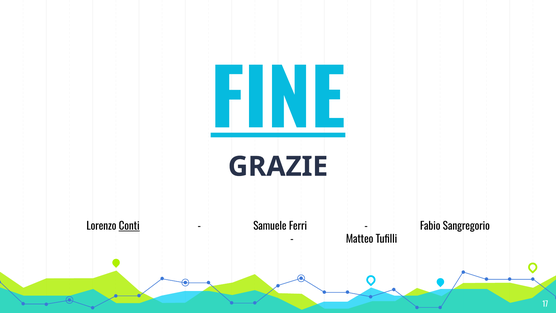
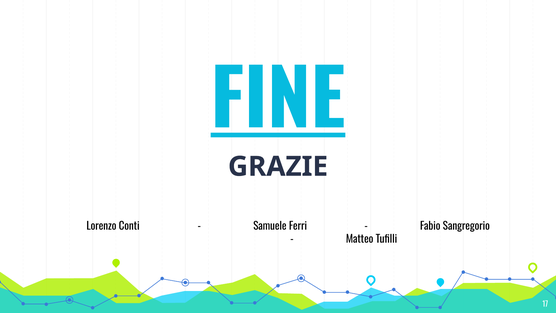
Conti underline: present -> none
